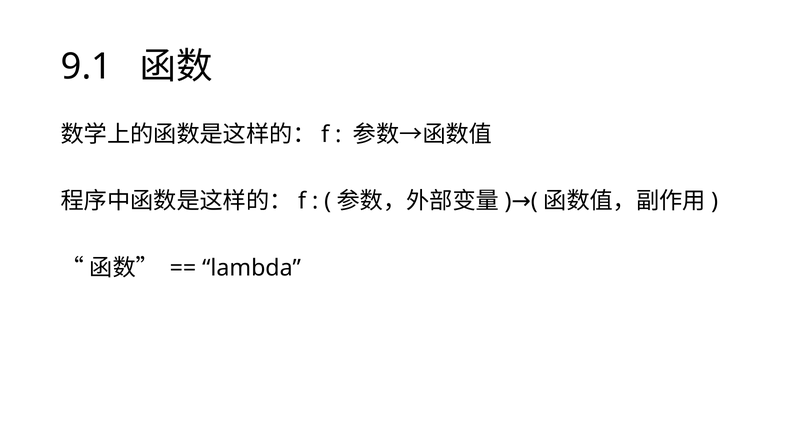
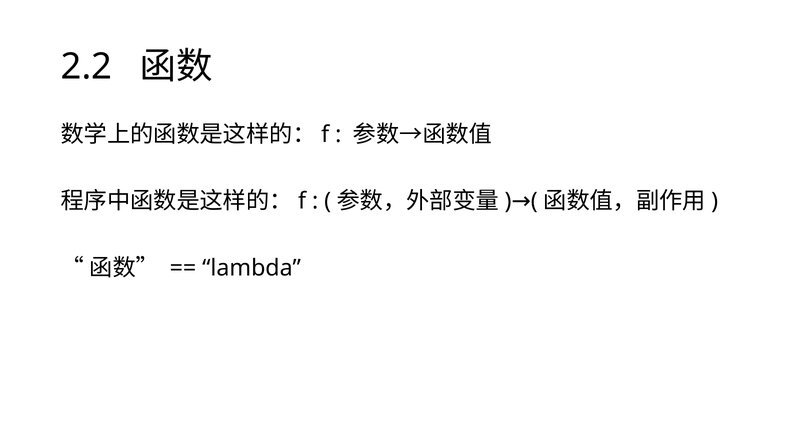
9.1: 9.1 -> 2.2
